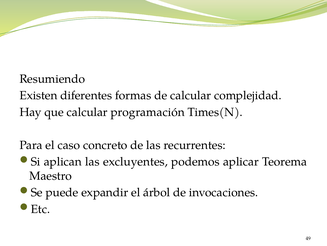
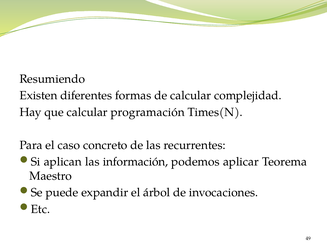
excluyentes: excluyentes -> información
